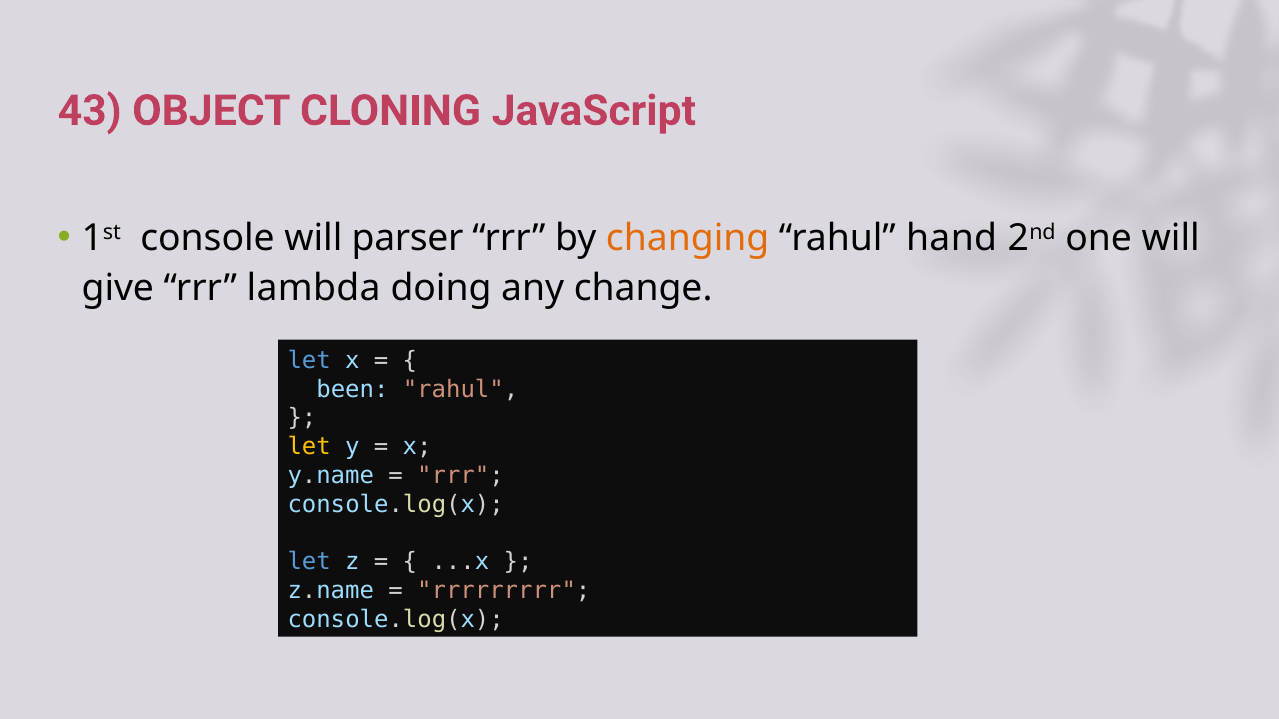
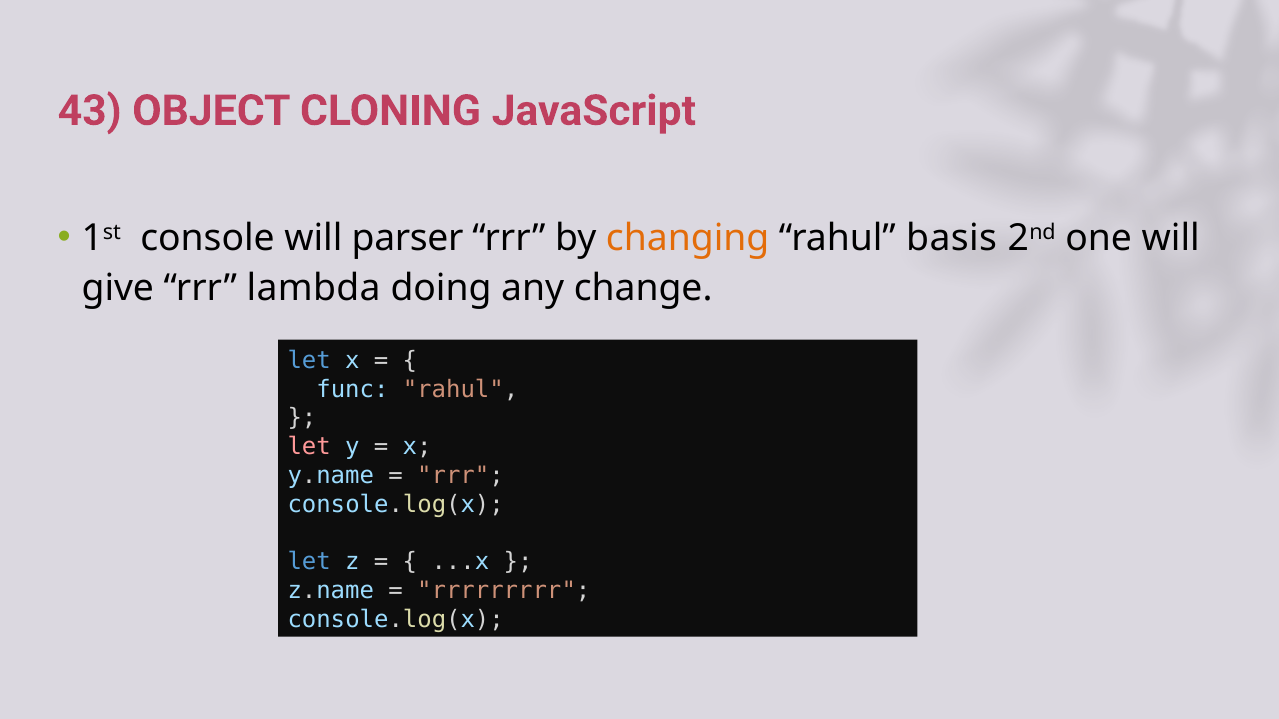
hand: hand -> basis
been: been -> func
let at (309, 447) colour: yellow -> pink
